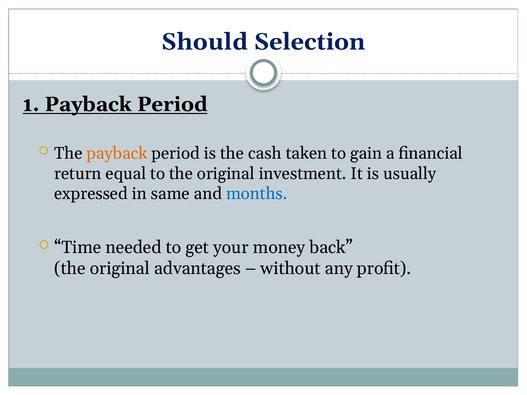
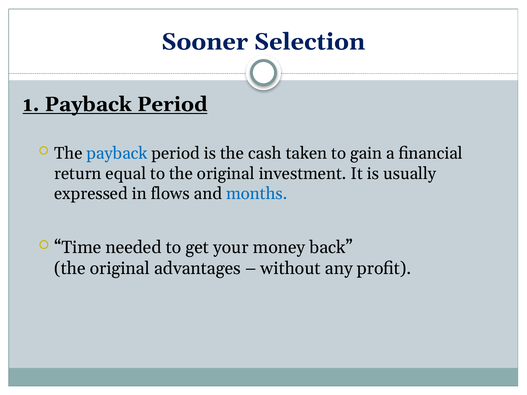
Should: Should -> Sooner
payback at (117, 153) colour: orange -> blue
same: same -> flows
